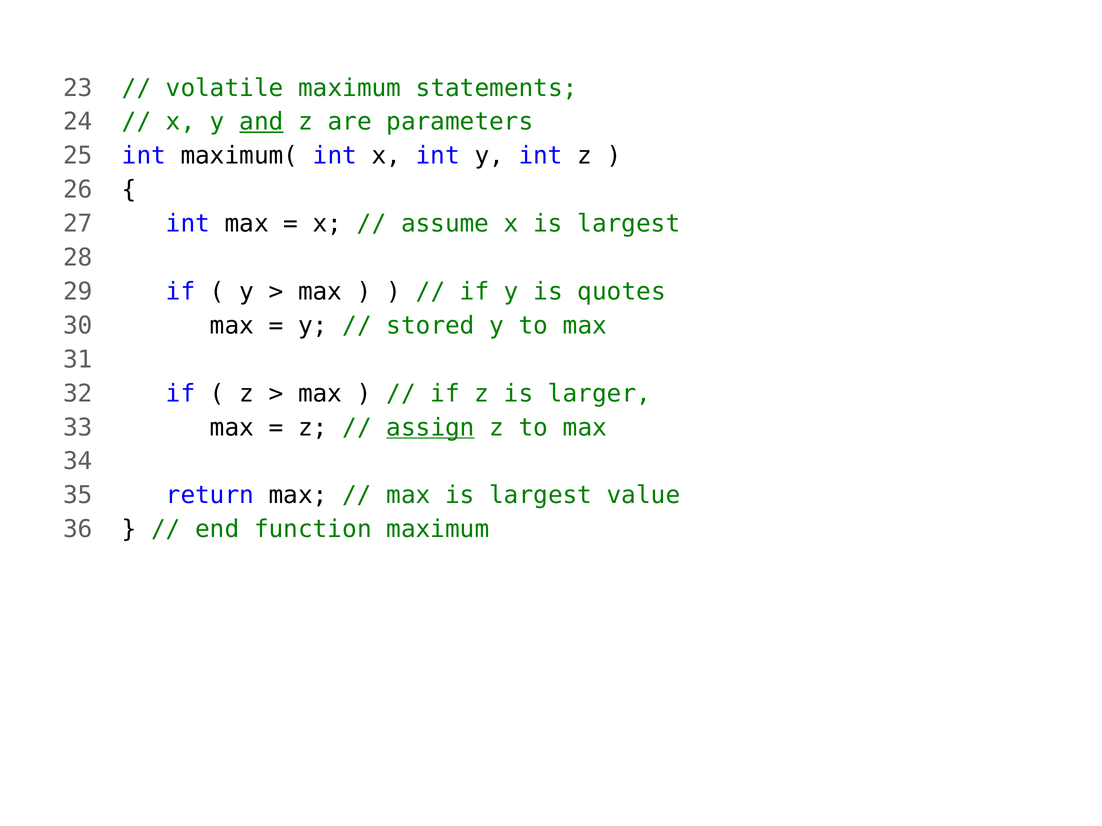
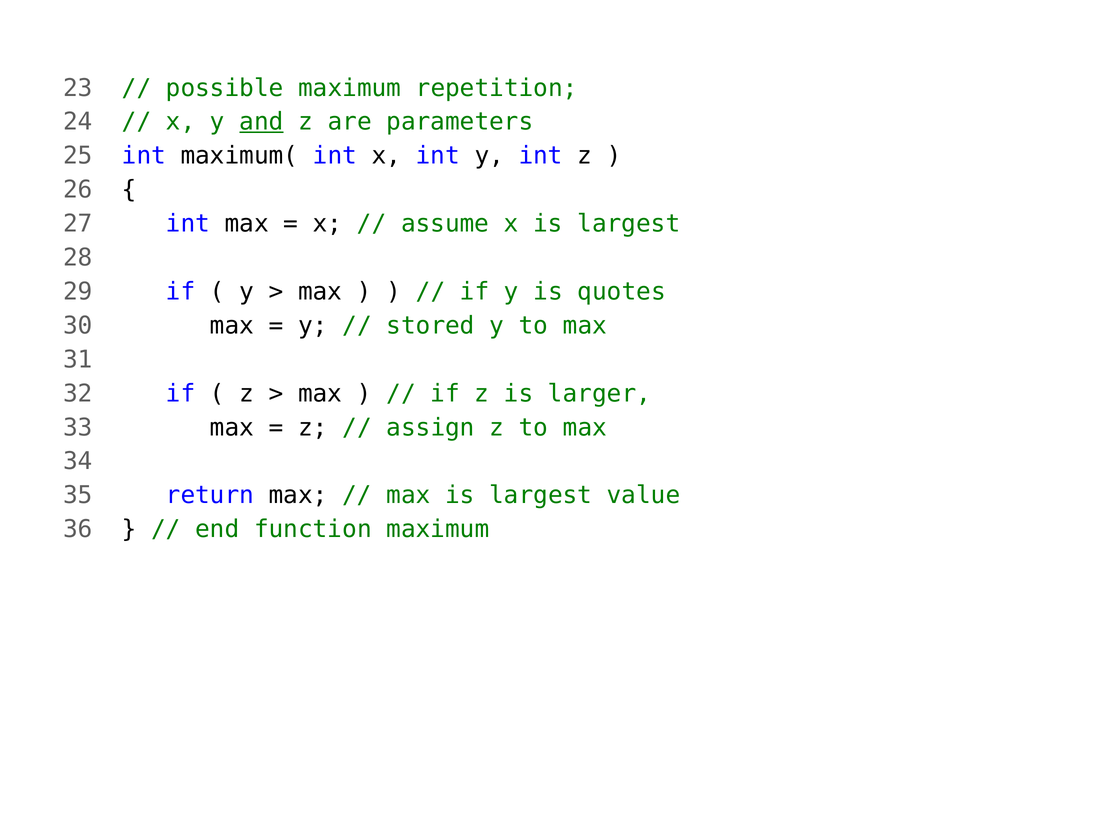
volatile: volatile -> possible
statements: statements -> repetition
assign underline: present -> none
